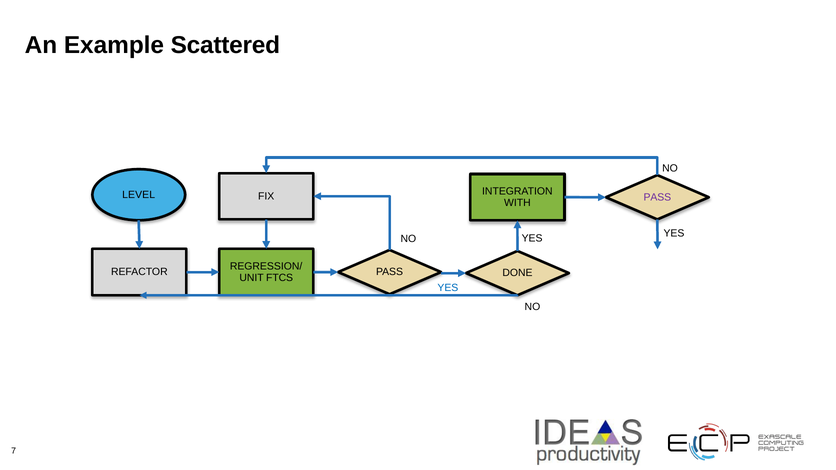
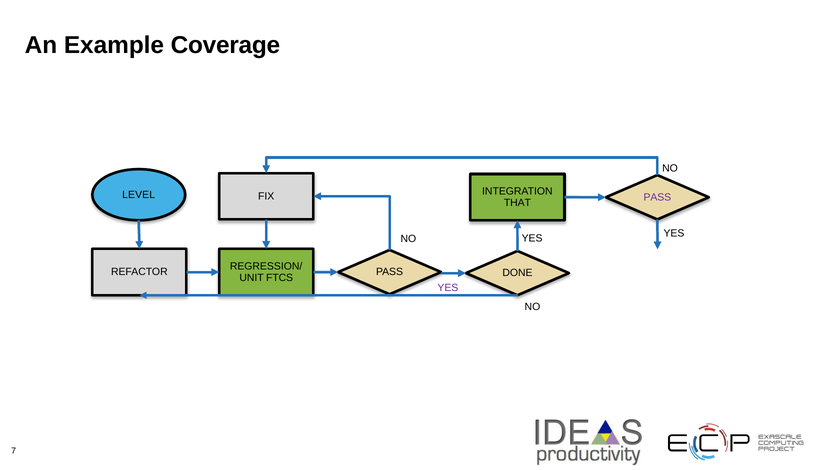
Scattered: Scattered -> Coverage
WITH: WITH -> THAT
YES at (448, 288) colour: blue -> purple
